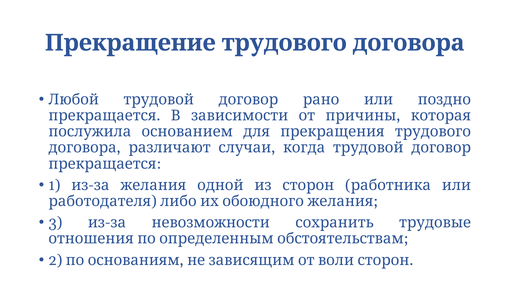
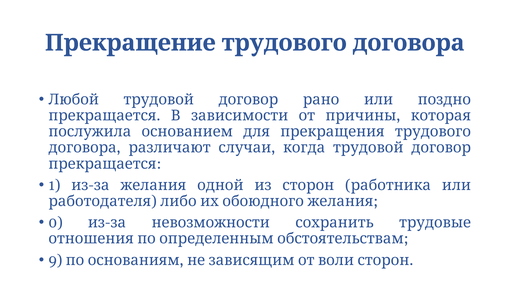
3: 3 -> 0
2: 2 -> 9
